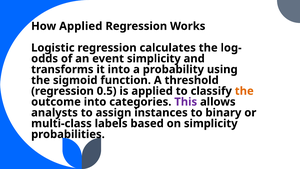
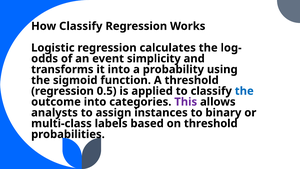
How Applied: Applied -> Classify
the at (244, 91) colour: orange -> blue
on simplicity: simplicity -> threshold
